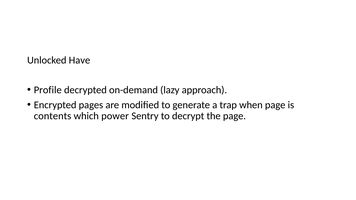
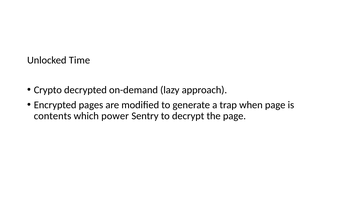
Have: Have -> Time
Profile: Profile -> Crypto
